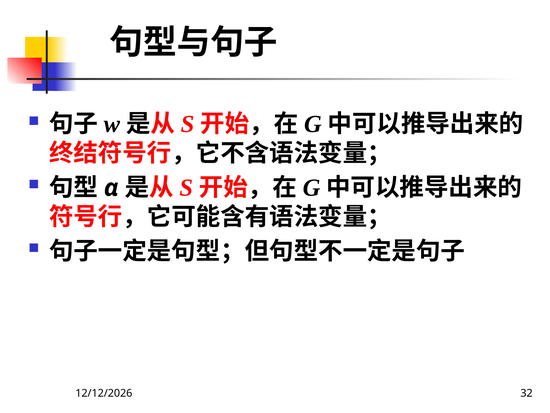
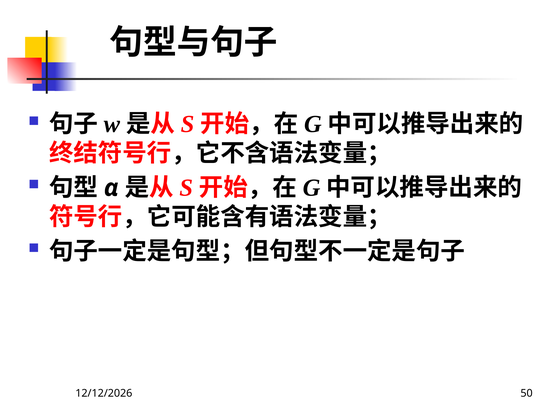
32: 32 -> 50
